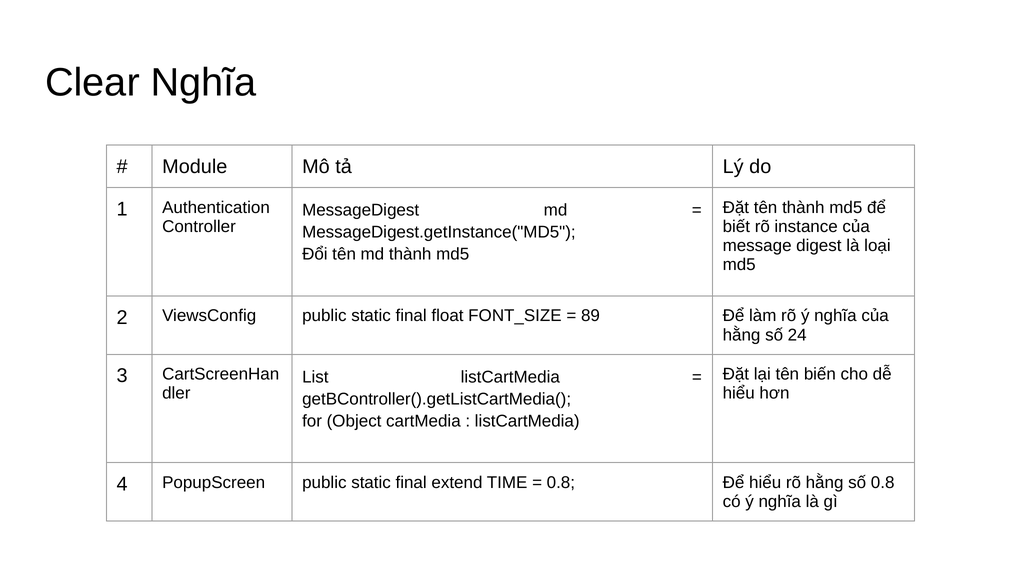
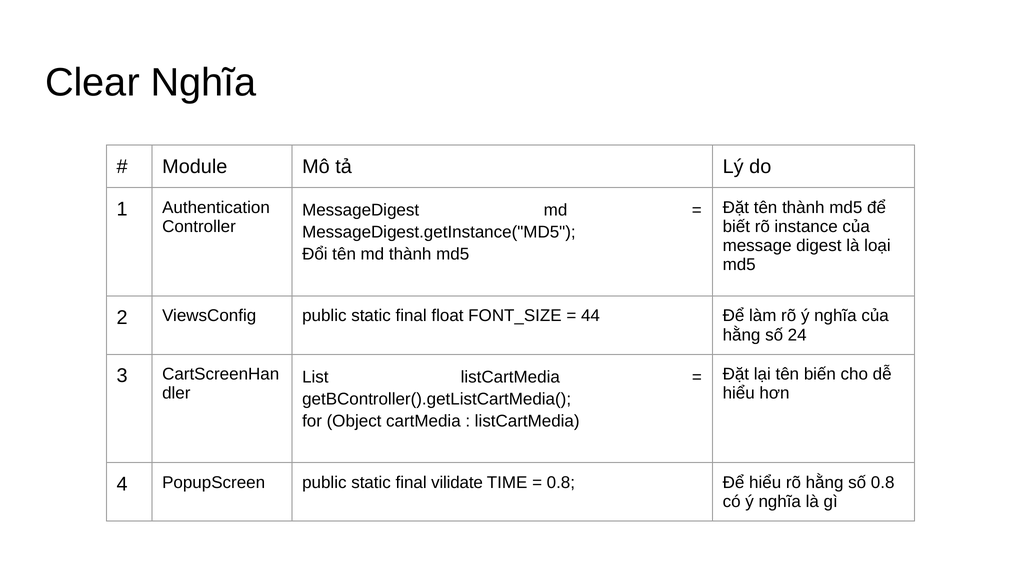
89: 89 -> 44
extend: extend -> vilidate
